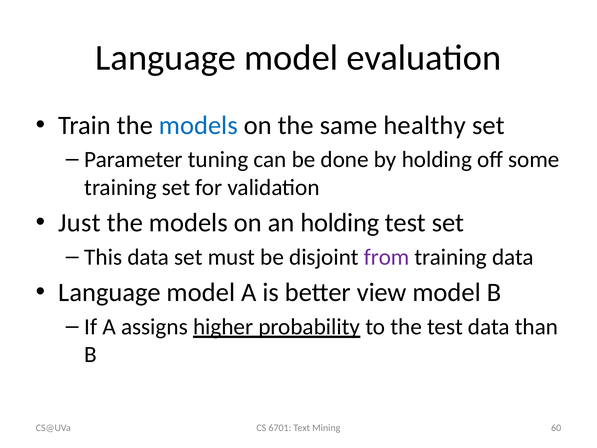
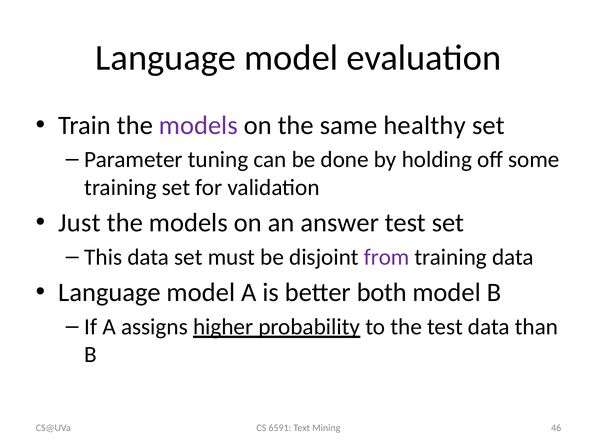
models at (198, 125) colour: blue -> purple
an holding: holding -> answer
view: view -> both
6701: 6701 -> 6591
60: 60 -> 46
